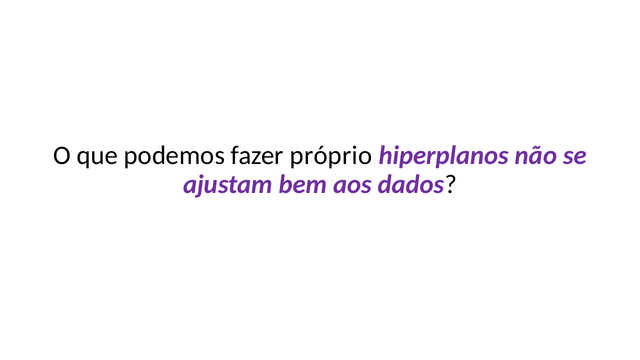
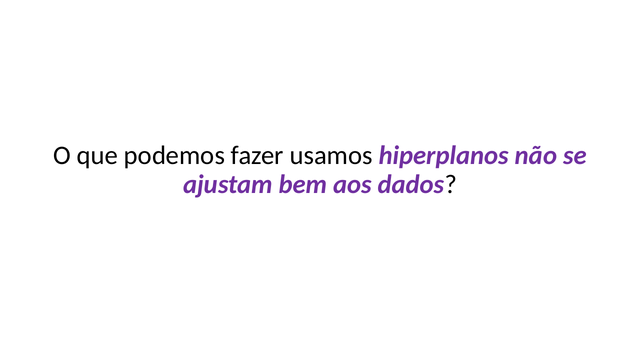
próprio: próprio -> usamos
